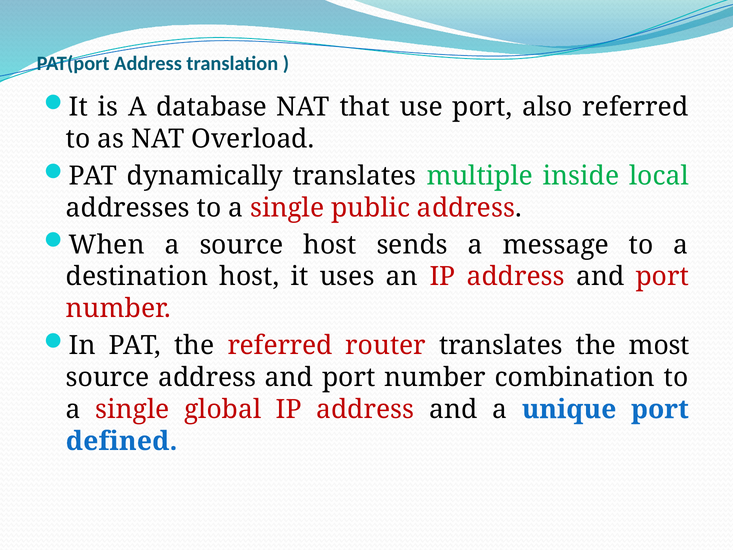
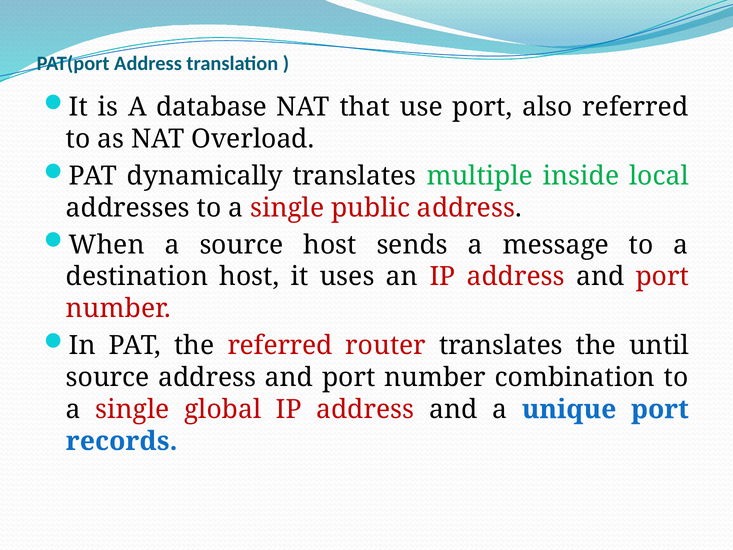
most: most -> until
defined: defined -> records
